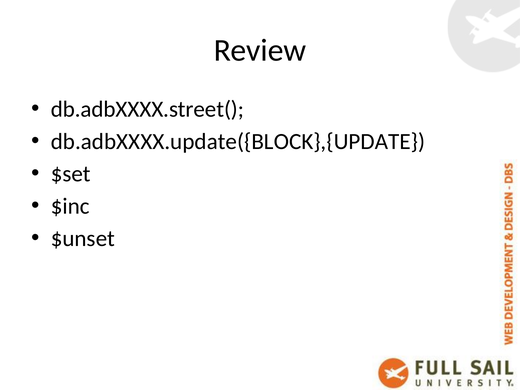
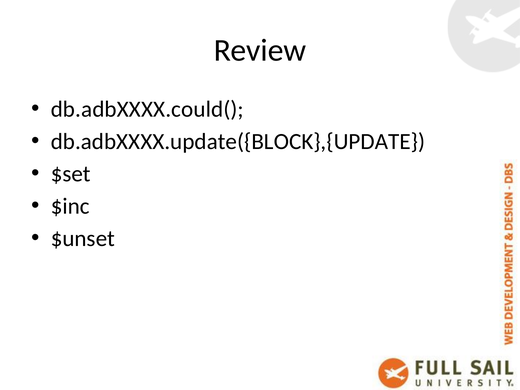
db.adbXXXX.street(: db.adbXXXX.street( -> db.adbXXXX.could(
